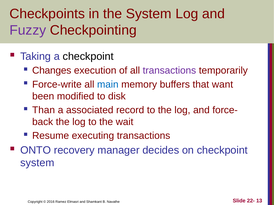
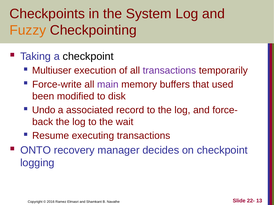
Fuzzy colour: purple -> orange
Changes: Changes -> Multiuser
main colour: blue -> purple
want: want -> used
Than: Than -> Undo
system at (37, 163): system -> logging
